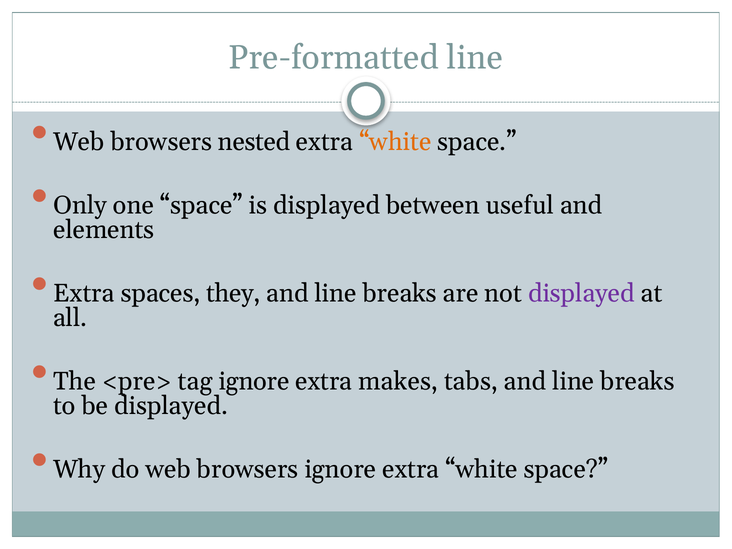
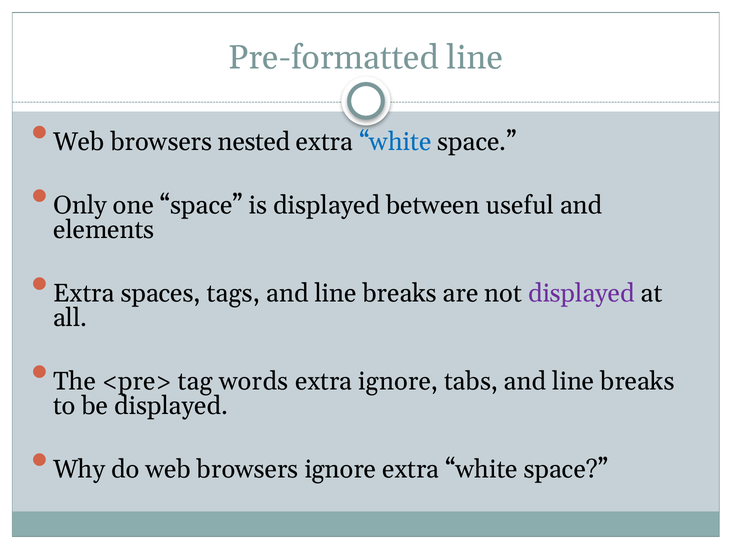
white at (395, 142) colour: orange -> blue
they: they -> tags
tag ignore: ignore -> words
extra makes: makes -> ignore
